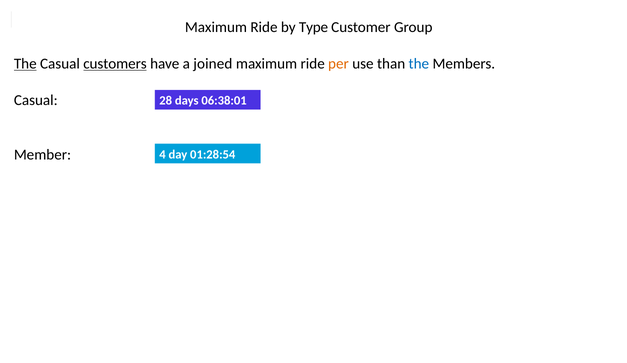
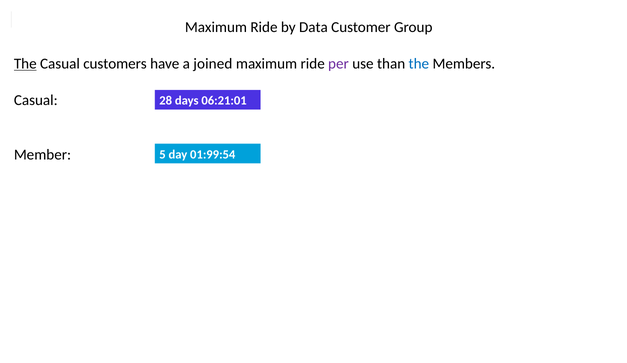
Type: Type -> Data
customers underline: present -> none
per colour: orange -> purple
06:38:01: 06:38:01 -> 06:21:01
4: 4 -> 5
01:28:54: 01:28:54 -> 01:99:54
